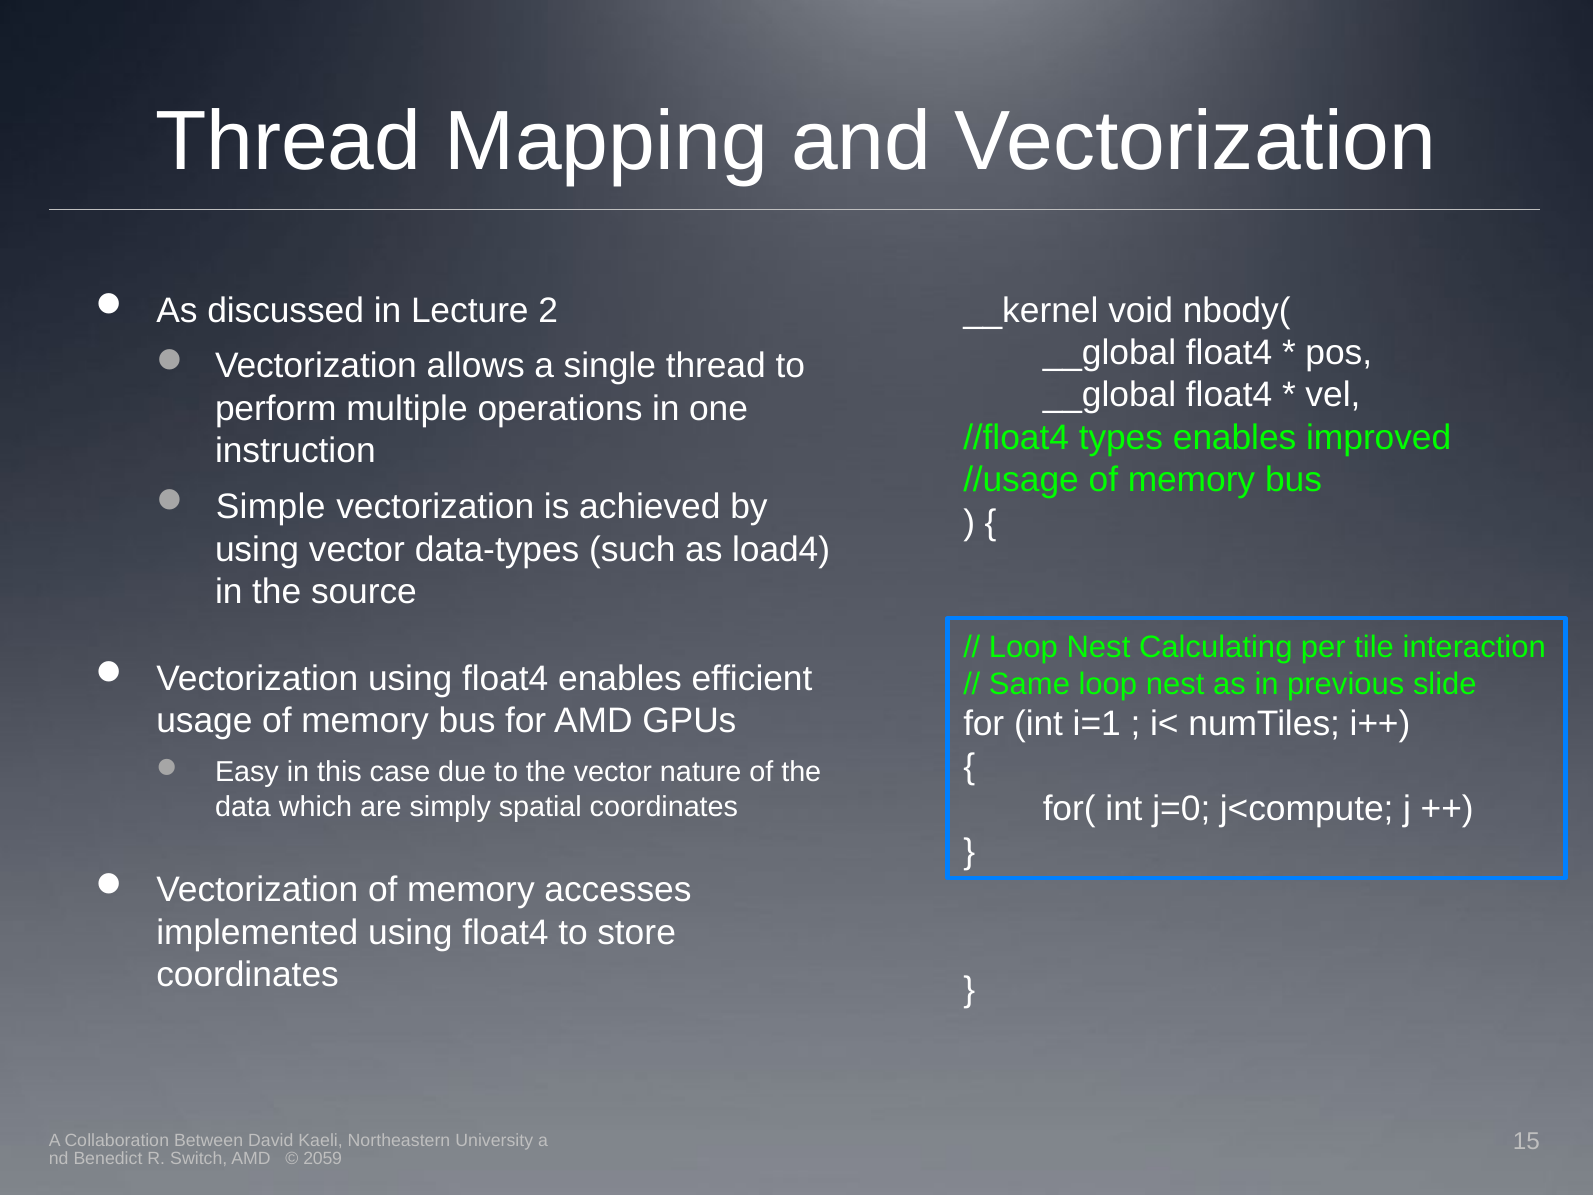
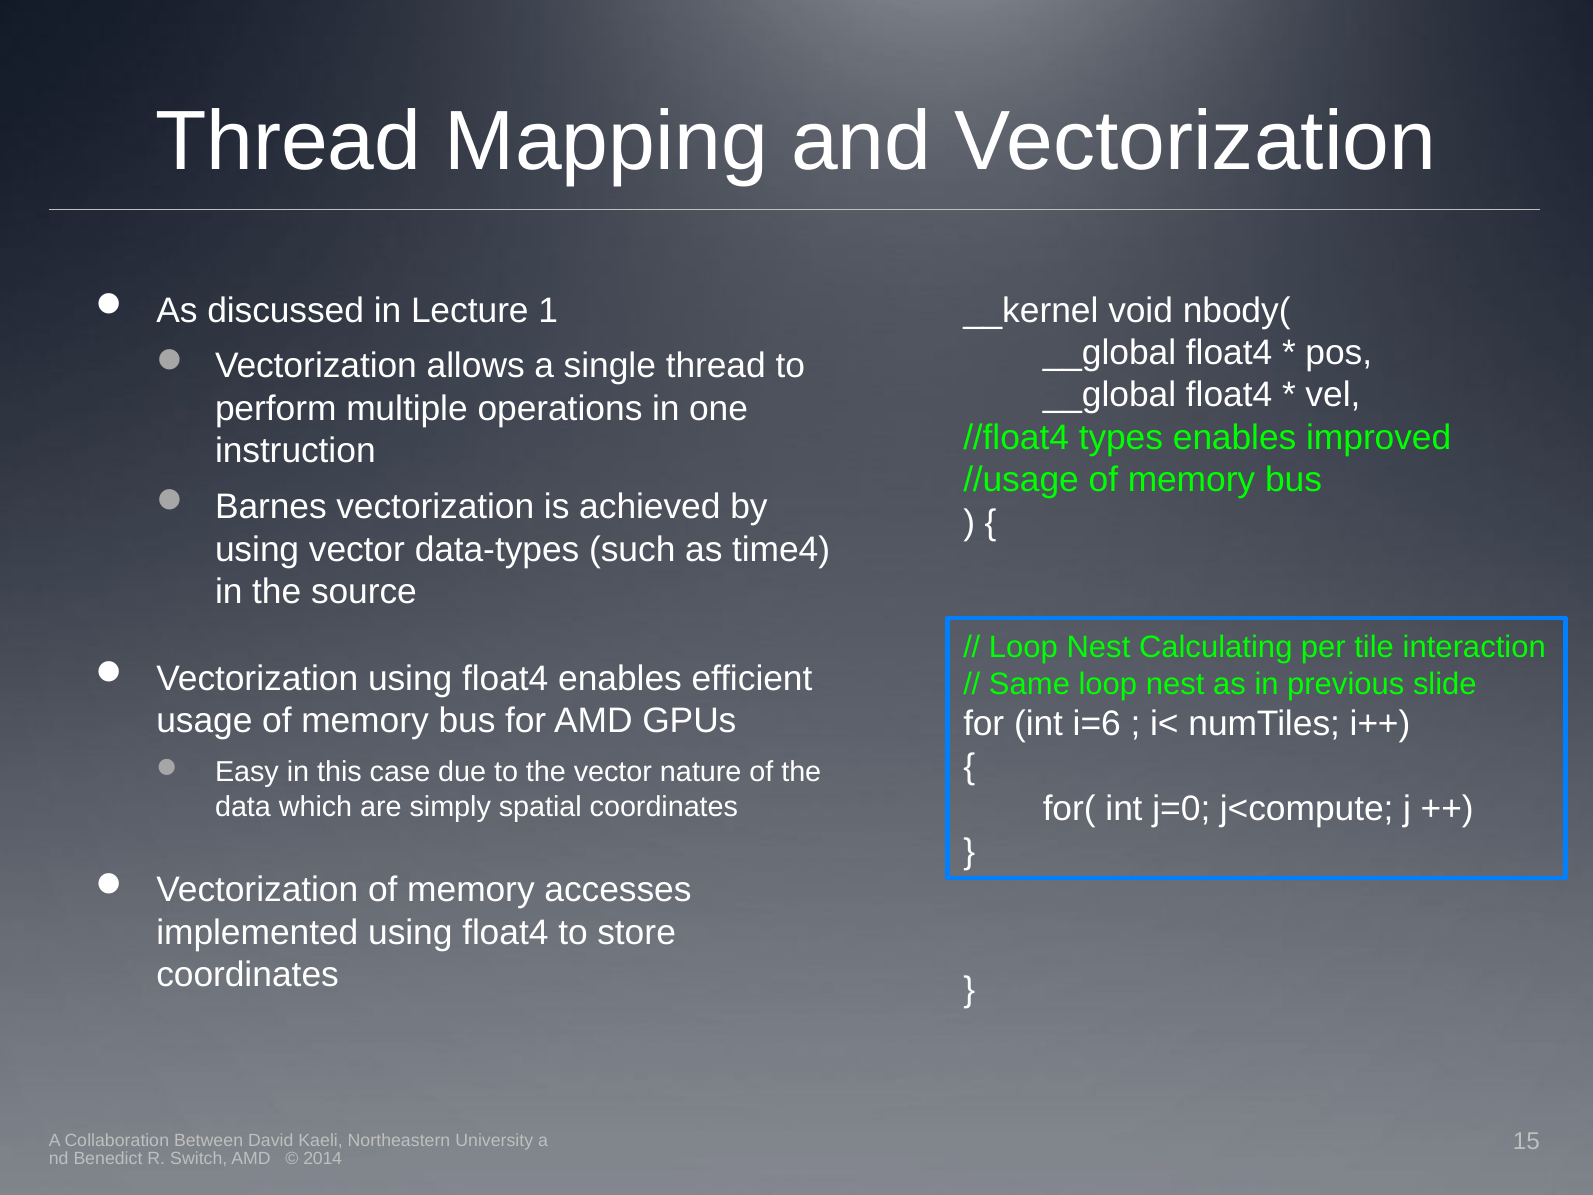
2: 2 -> 1
Simple: Simple -> Barnes
load4: load4 -> time4
i=1: i=1 -> i=6
2059: 2059 -> 2014
